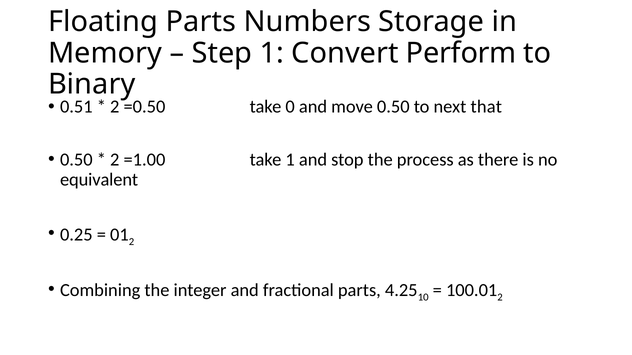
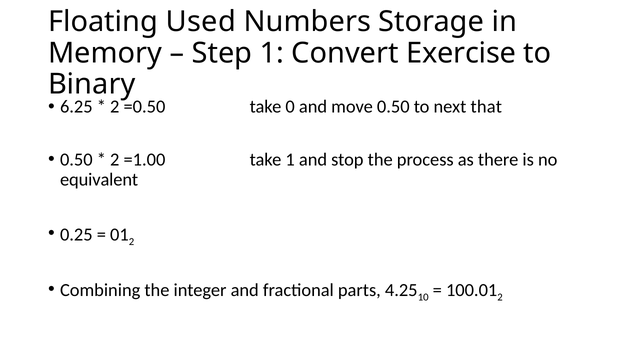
Floating Parts: Parts -> Used
Perform: Perform -> Exercise
0.51: 0.51 -> 6.25
